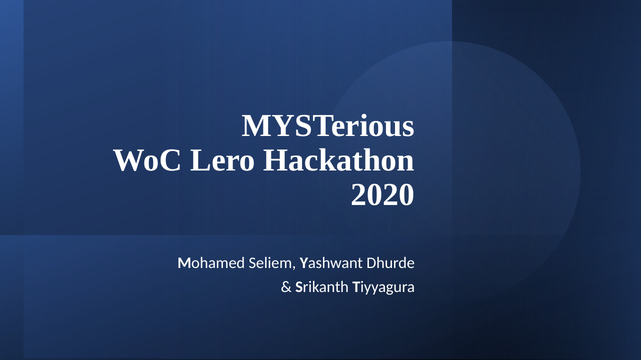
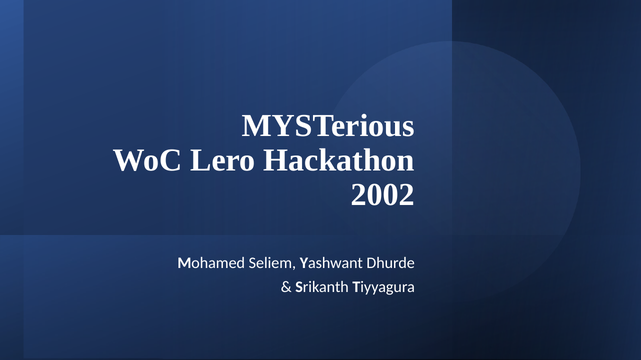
2020: 2020 -> 2002
